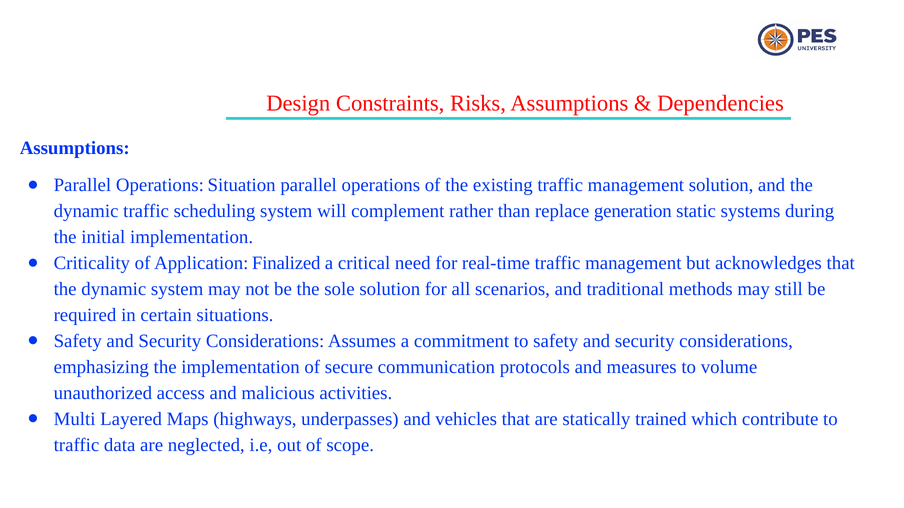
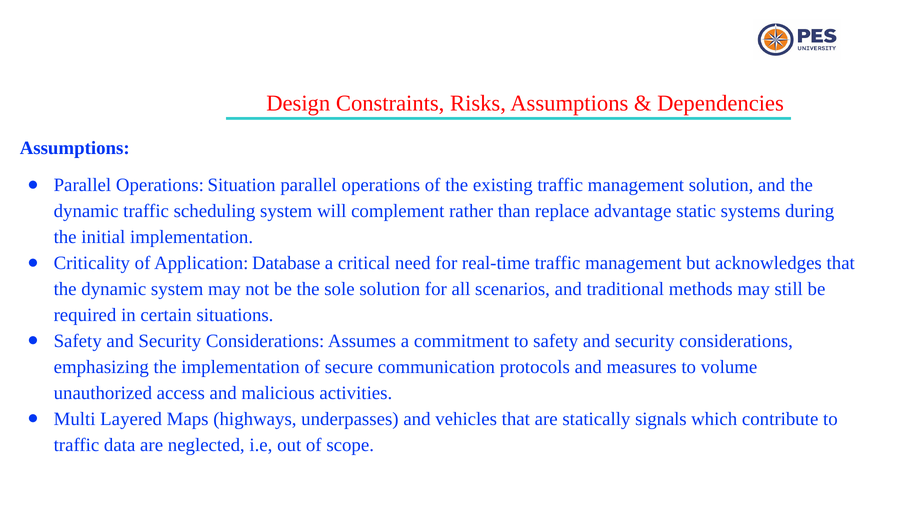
generation: generation -> advantage
Finalized: Finalized -> Database
trained: trained -> signals
